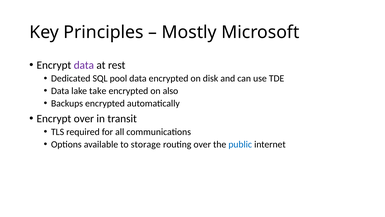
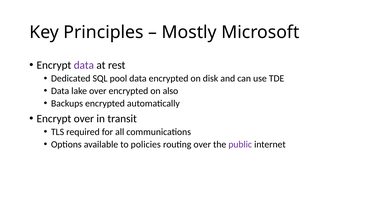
lake take: take -> over
storage: storage -> policies
public colour: blue -> purple
